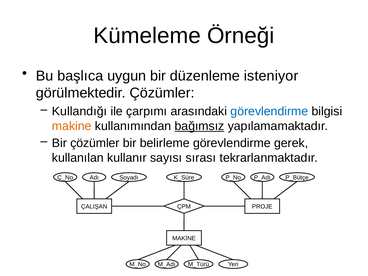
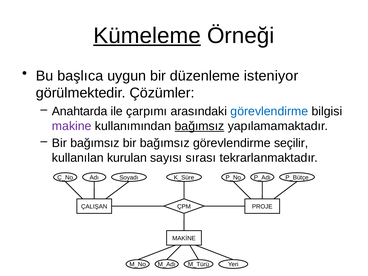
Kümeleme underline: none -> present
Kullandığı: Kullandığı -> Anahtarda
makine colour: orange -> purple
çözümler at (95, 143): çözümler -> bağımsız
belirleme at (165, 143): belirleme -> bağımsız
gerek: gerek -> seçilir
kullanır: kullanır -> kurulan
